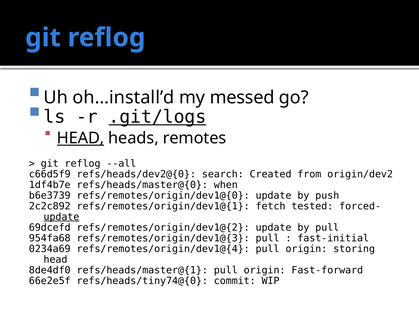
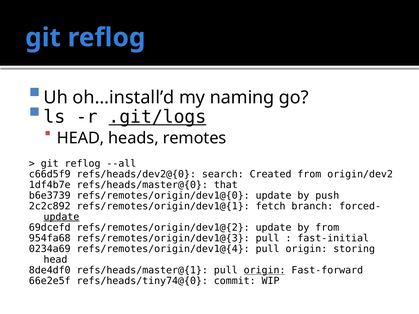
messed: messed -> naming
HEAD at (81, 138) underline: present -> none
when: when -> that
tested: tested -> branch
by pull: pull -> from
origin at (265, 270) underline: none -> present
